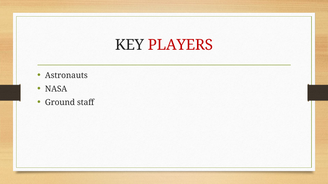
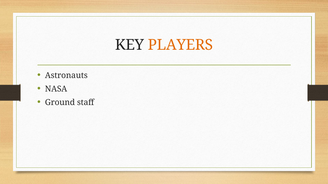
PLAYERS colour: red -> orange
